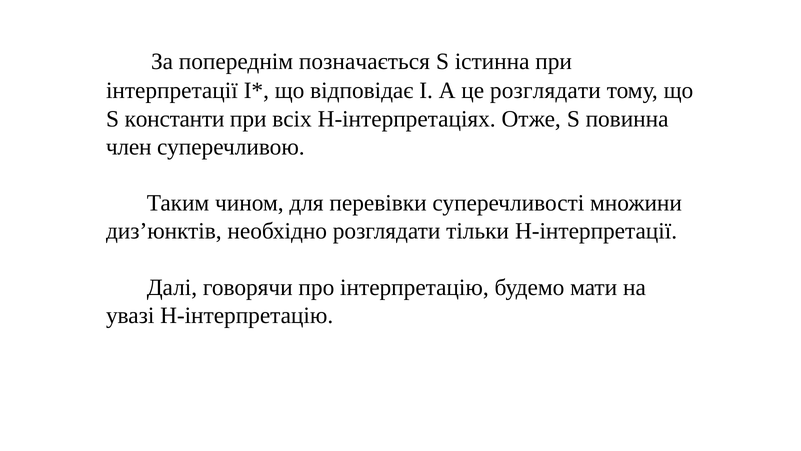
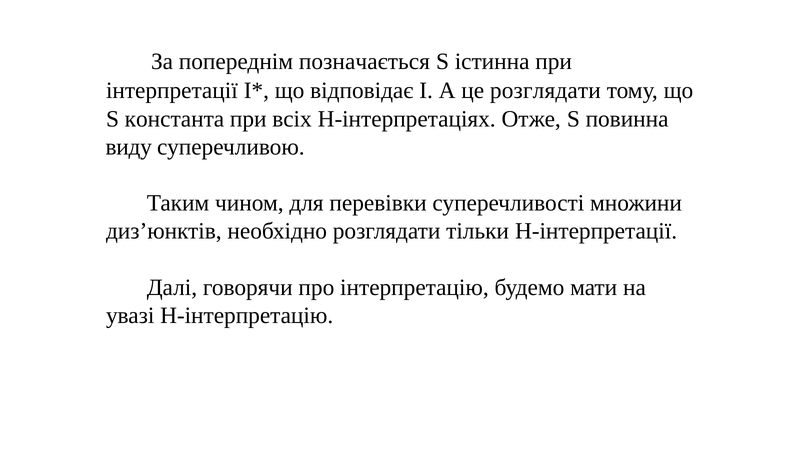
константи: константи -> константа
член: член -> виду
